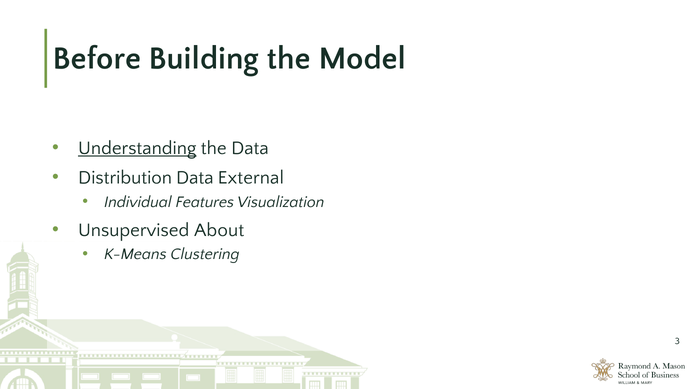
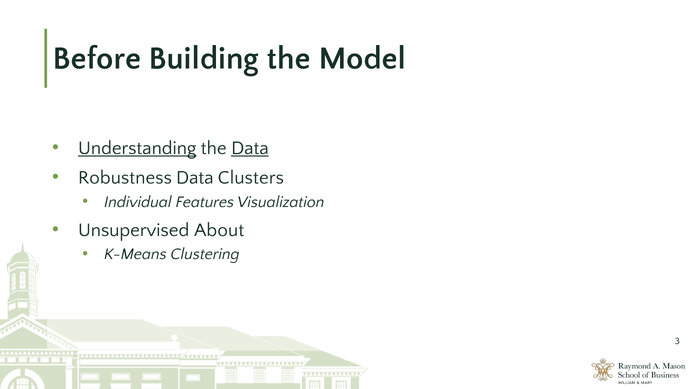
Data at (250, 148) underline: none -> present
Distribution: Distribution -> Robustness
External: External -> Clusters
